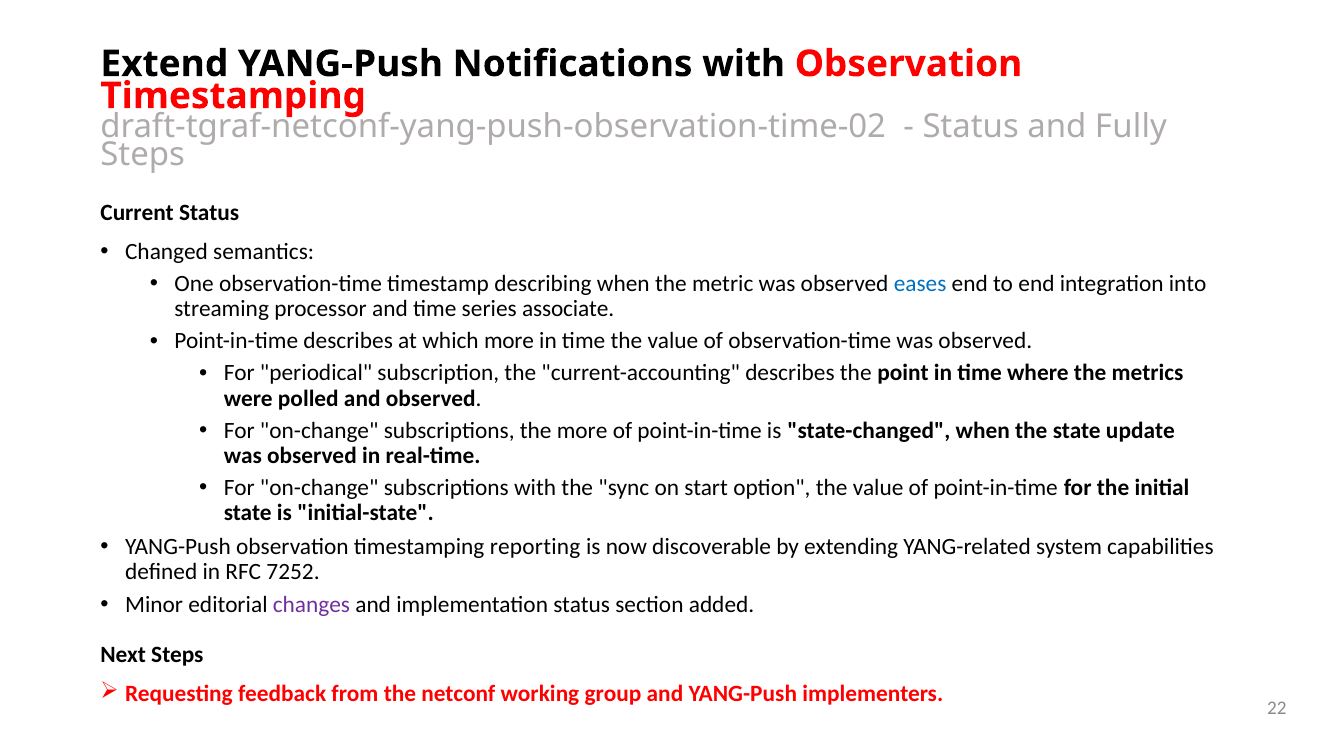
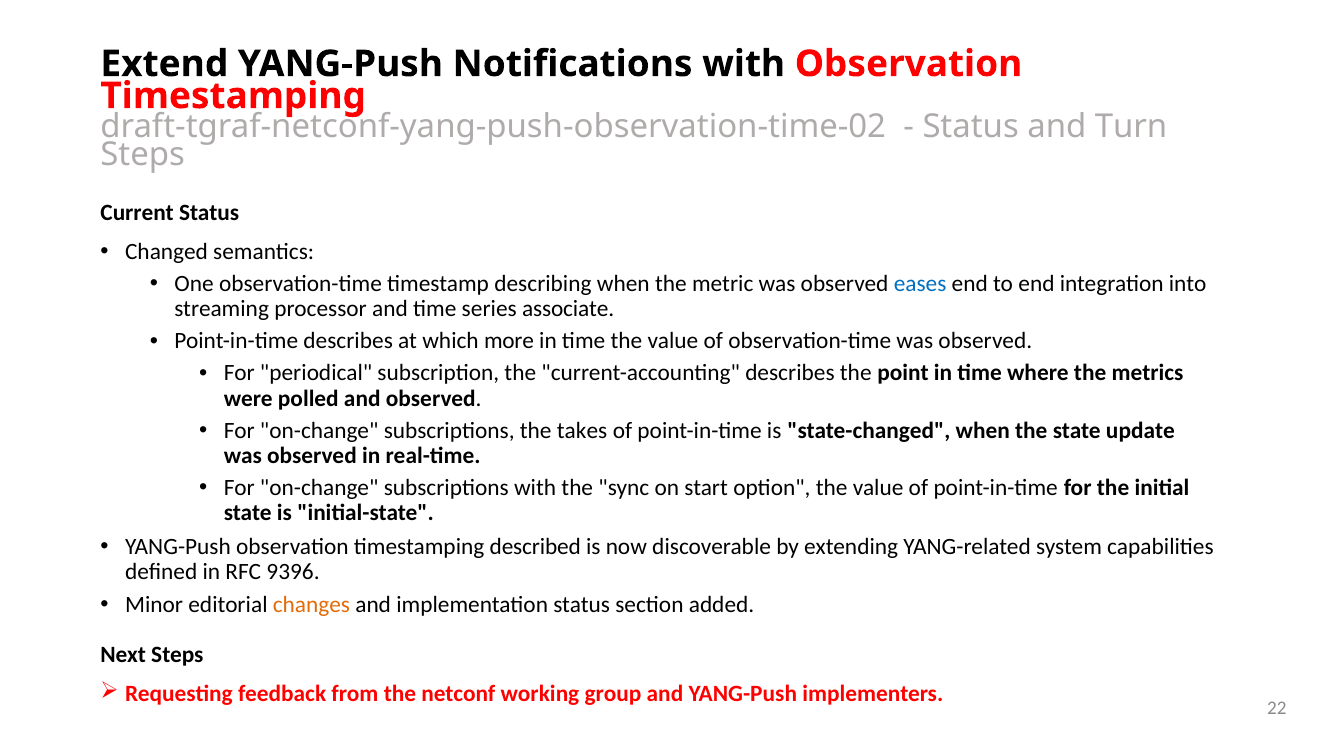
Fully: Fully -> Turn
the more: more -> takes
reporting: reporting -> described
7252: 7252 -> 9396
changes colour: purple -> orange
